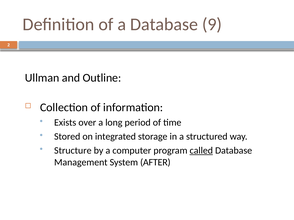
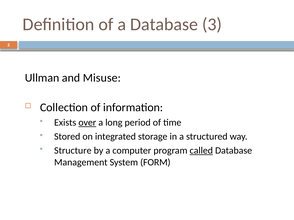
9: 9 -> 3
Outline: Outline -> Misuse
over underline: none -> present
AFTER: AFTER -> FORM
